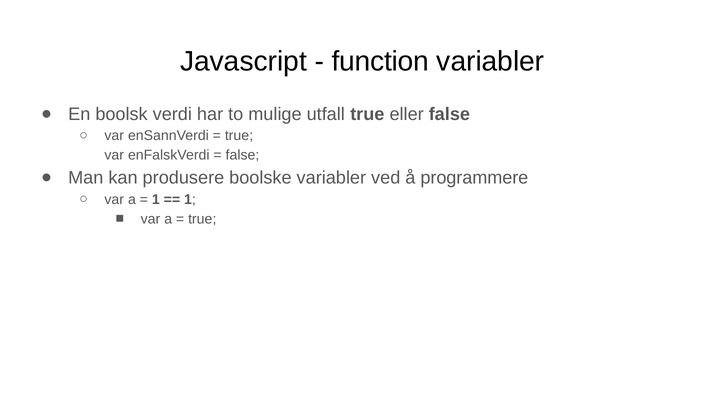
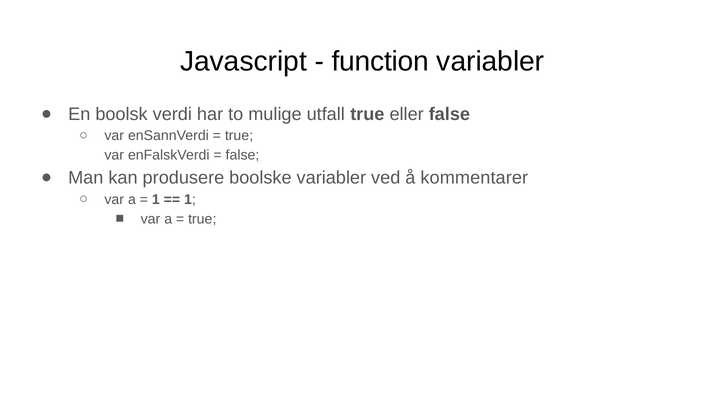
programmere: programmere -> kommentarer
